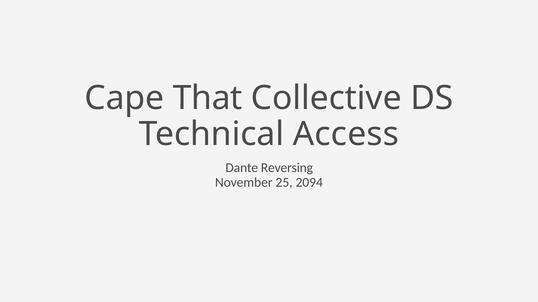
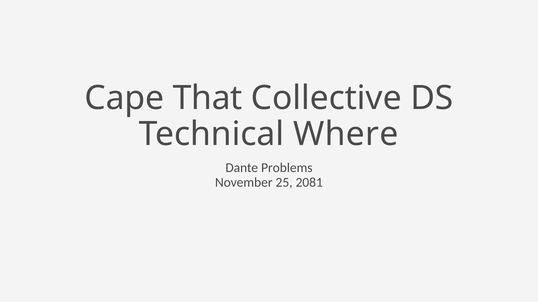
Access: Access -> Where
Reversing: Reversing -> Problems
2094: 2094 -> 2081
